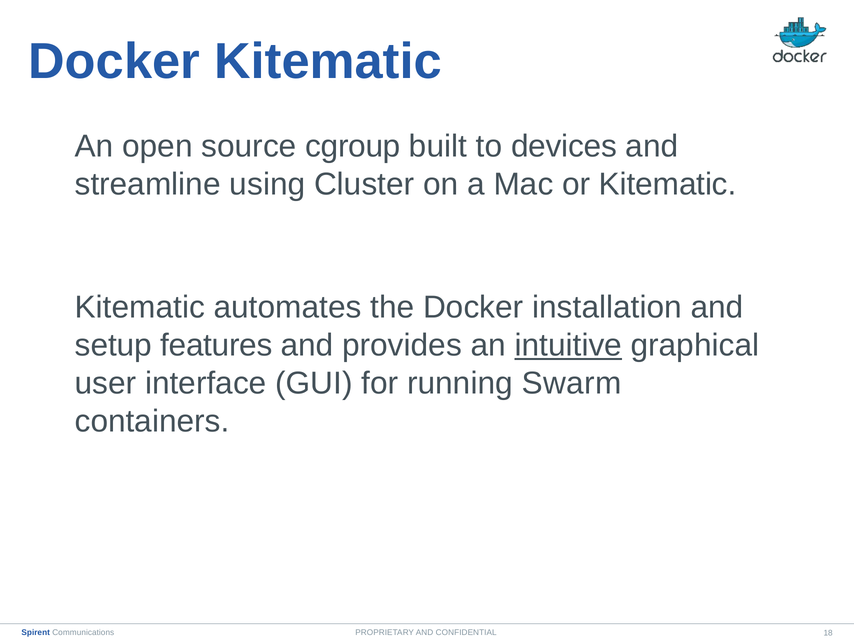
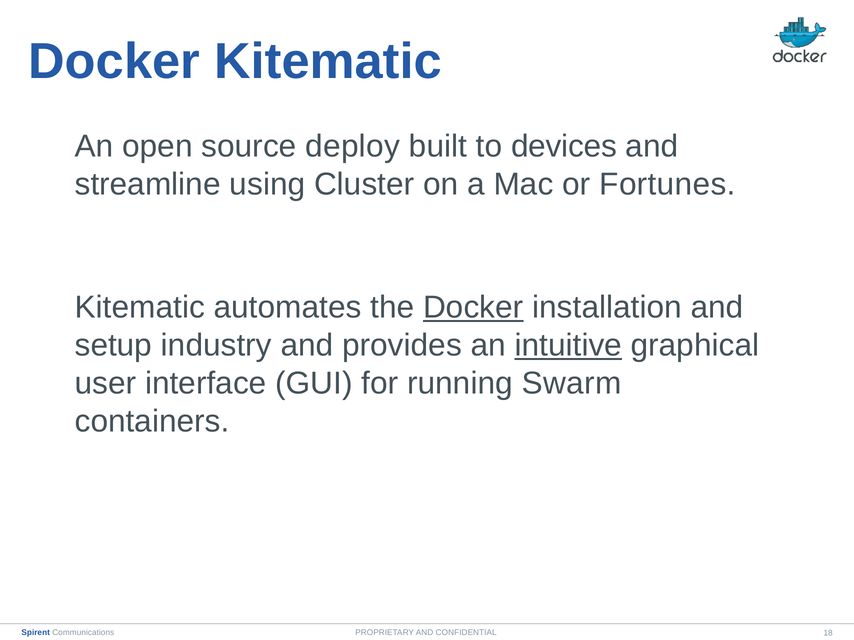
cgroup: cgroup -> deploy
or Kitematic: Kitematic -> Fortunes
Docker at (473, 308) underline: none -> present
features: features -> industry
